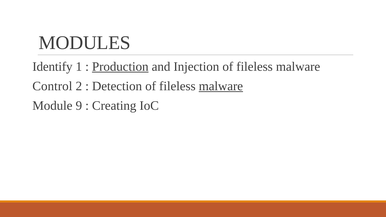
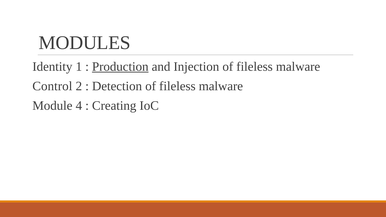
Identify: Identify -> Identity
malware at (221, 86) underline: present -> none
9: 9 -> 4
